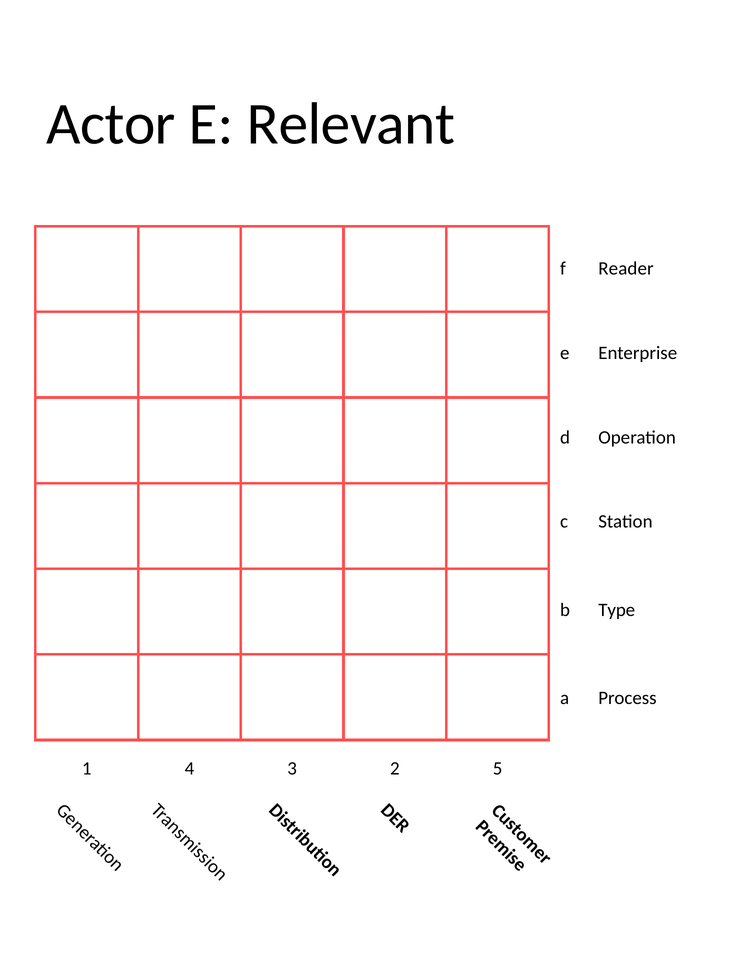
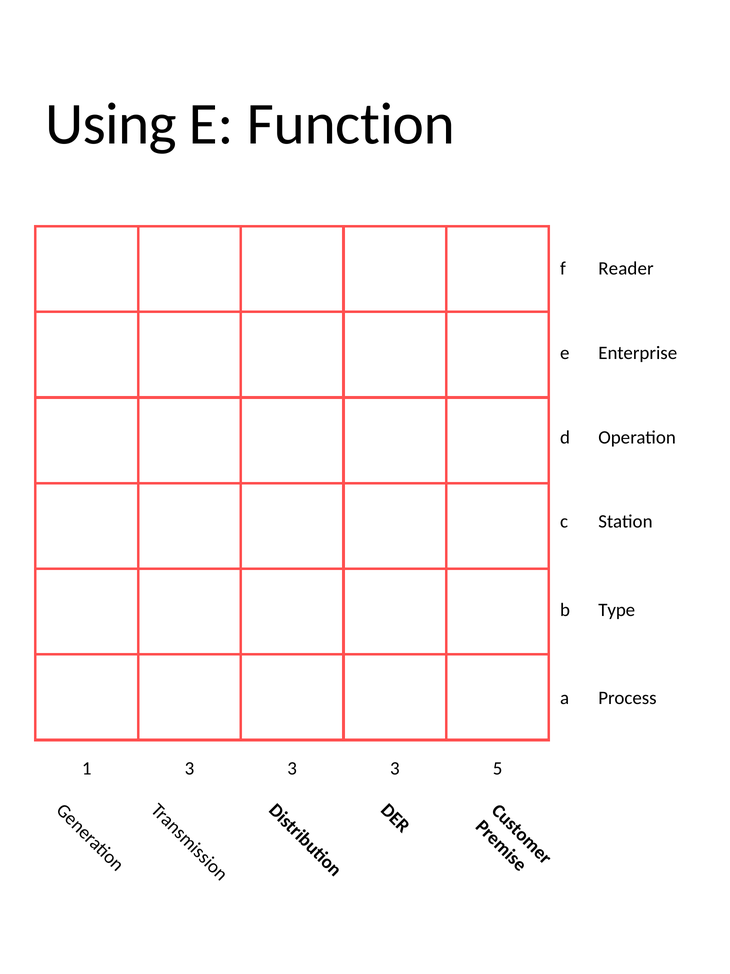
Actor: Actor -> Using
Relevant: Relevant -> Function
1 4: 4 -> 3
2 at (395, 768): 2 -> 3
